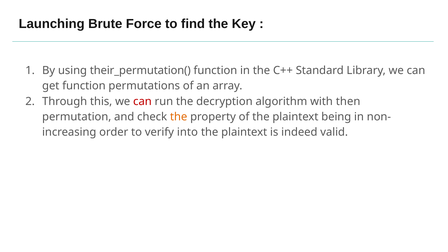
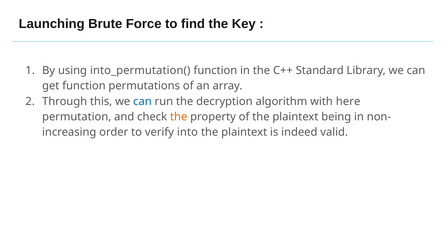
their_permutation(: their_permutation( -> into_permutation(
can at (142, 101) colour: red -> blue
then: then -> here
